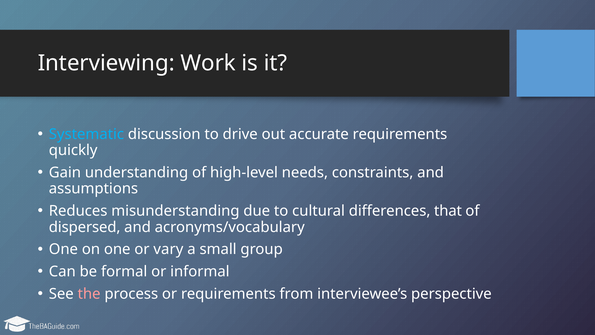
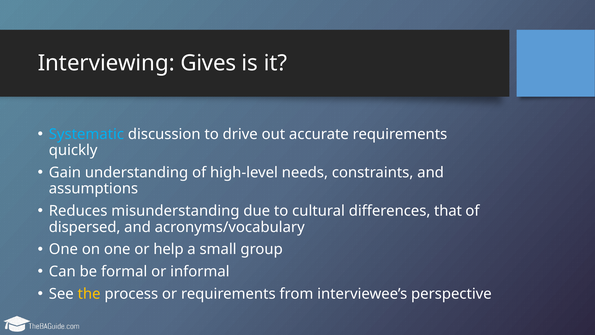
Work: Work -> Gives
vary: vary -> help
the colour: pink -> yellow
